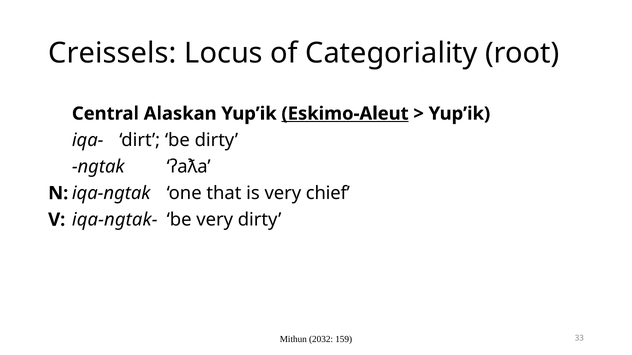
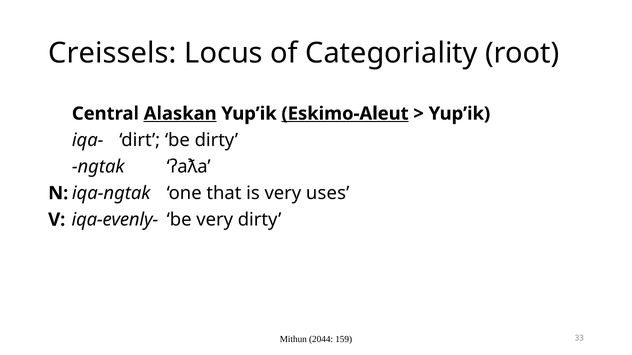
Alaskan underline: none -> present
chief: chief -> uses
iqa-ngtak-: iqa-ngtak- -> iqa-evenly-
2032: 2032 -> 2044
